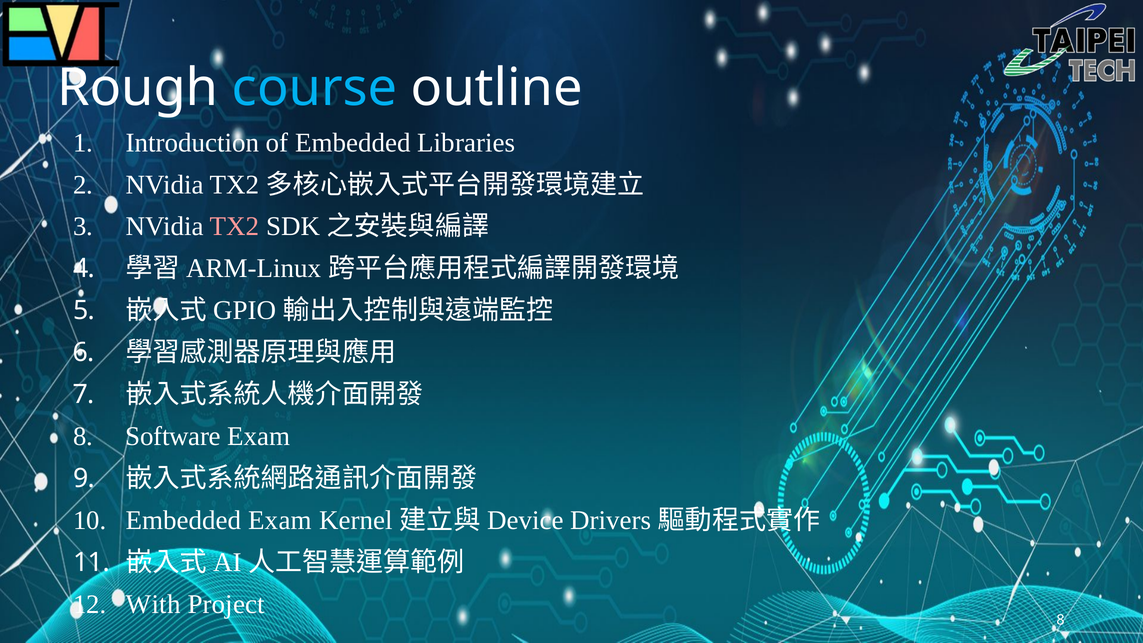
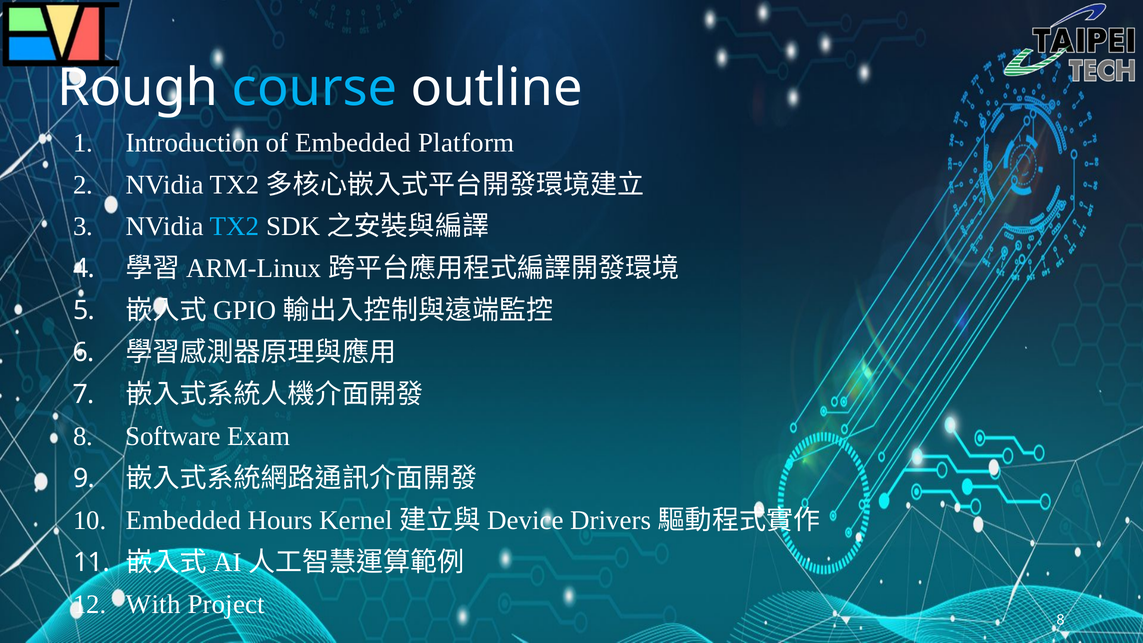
Libraries: Libraries -> Platform
TX2 colour: pink -> light blue
Embedded Exam: Exam -> Hours
